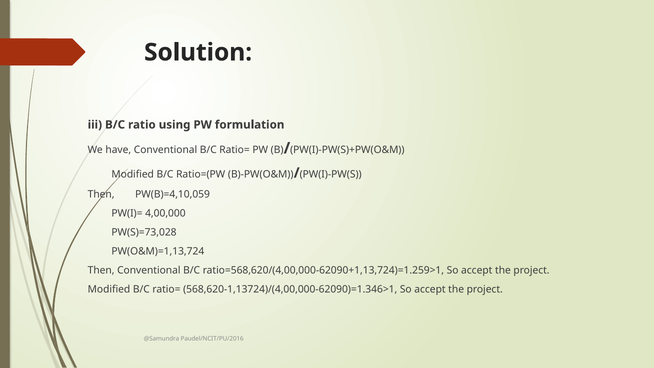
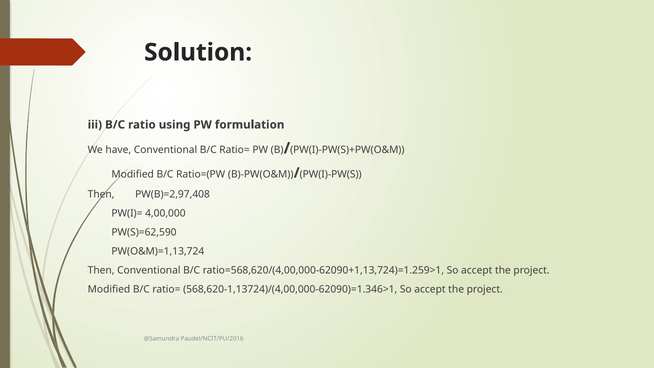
PW(B)=4,10,059: PW(B)=4,10,059 -> PW(B)=2,97,408
PW(S)=73,028: PW(S)=73,028 -> PW(S)=62,590
